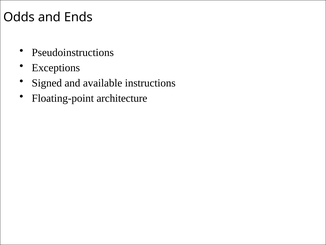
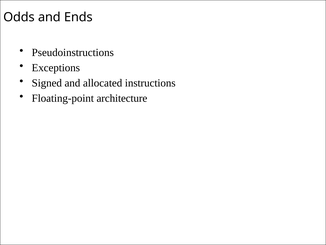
available: available -> allocated
